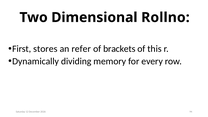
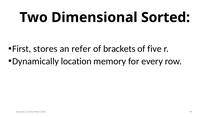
Rollno: Rollno -> Sorted
this: this -> five
dividing: dividing -> location
